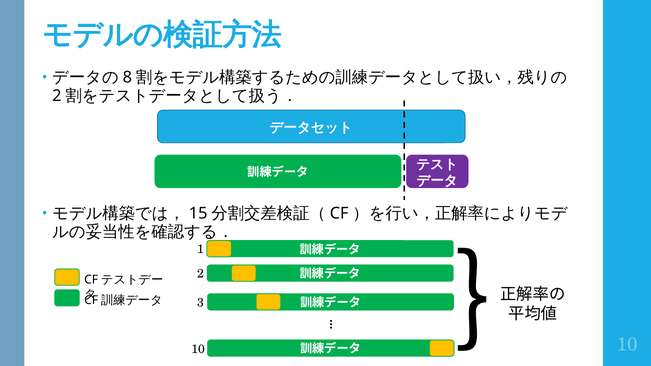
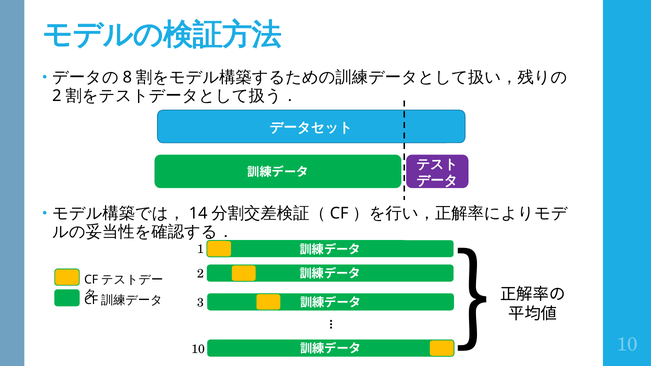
15: 15 -> 14
